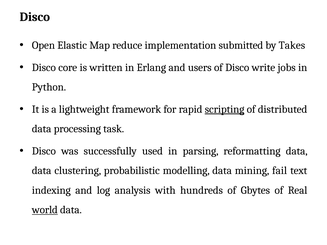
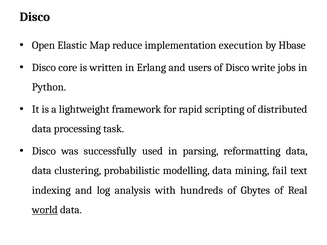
submitted: submitted -> execution
Takes: Takes -> Hbase
scripting underline: present -> none
